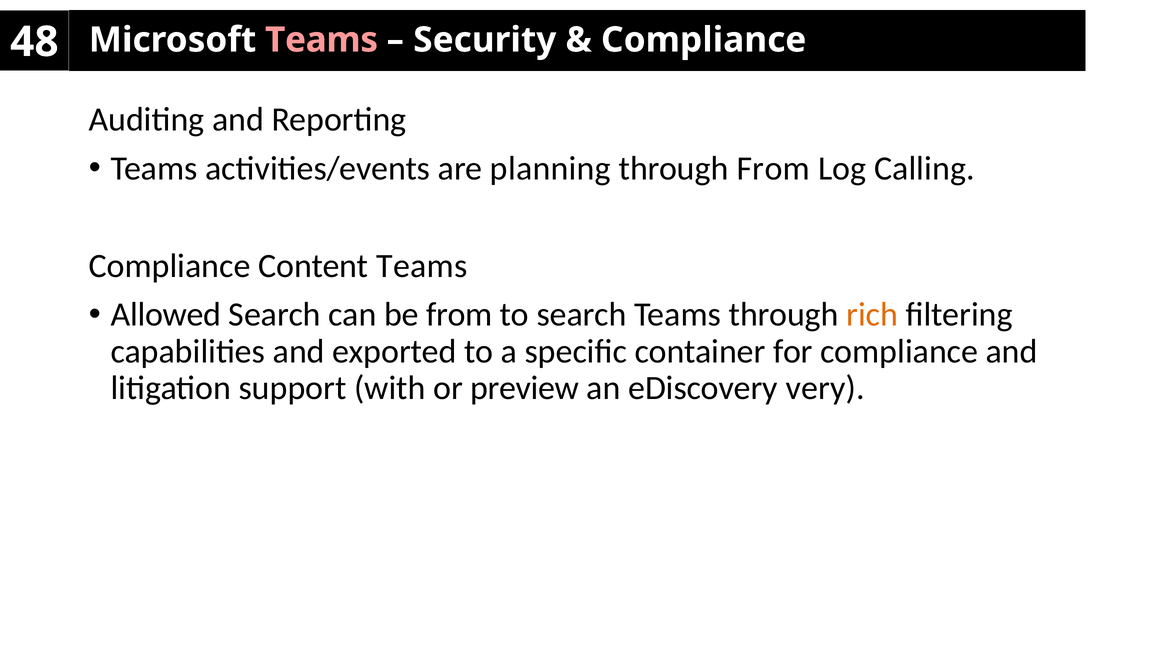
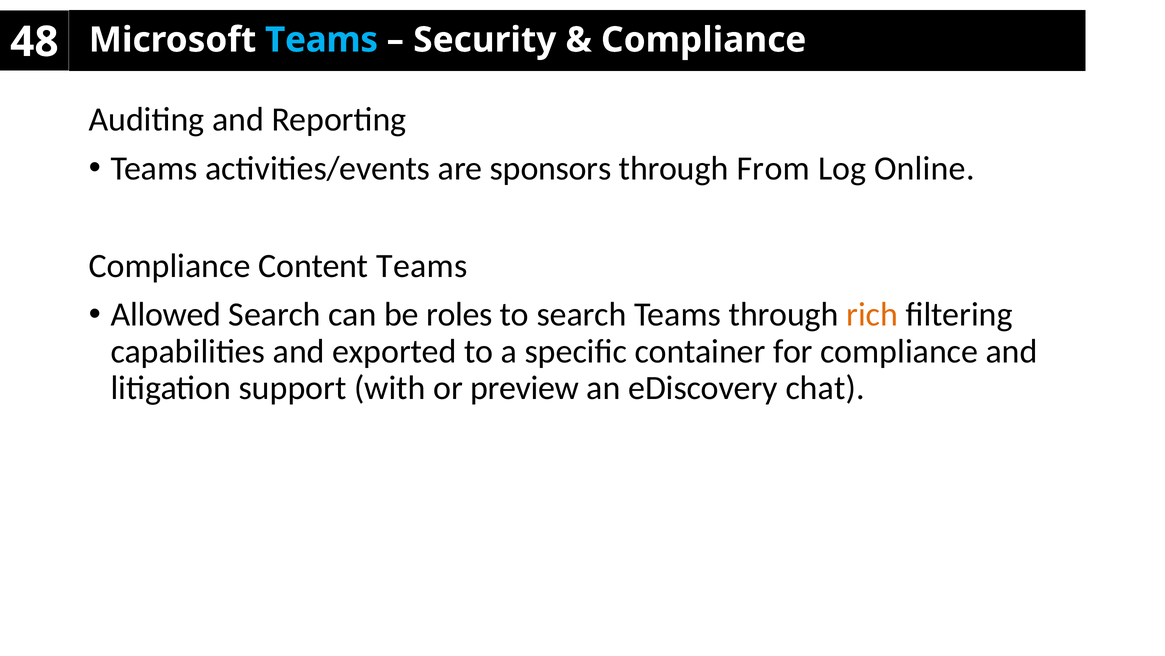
Teams at (322, 40) colour: pink -> light blue
planning: planning -> sponsors
Calling: Calling -> Online
be from: from -> roles
very: very -> chat
